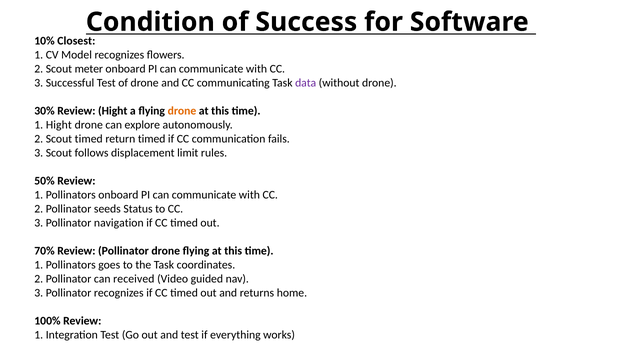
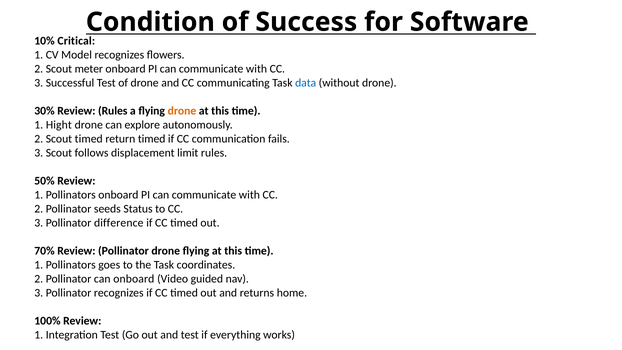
Closest: Closest -> Critical
data colour: purple -> blue
Review Hight: Hight -> Rules
navigation: navigation -> difference
can received: received -> onboard
